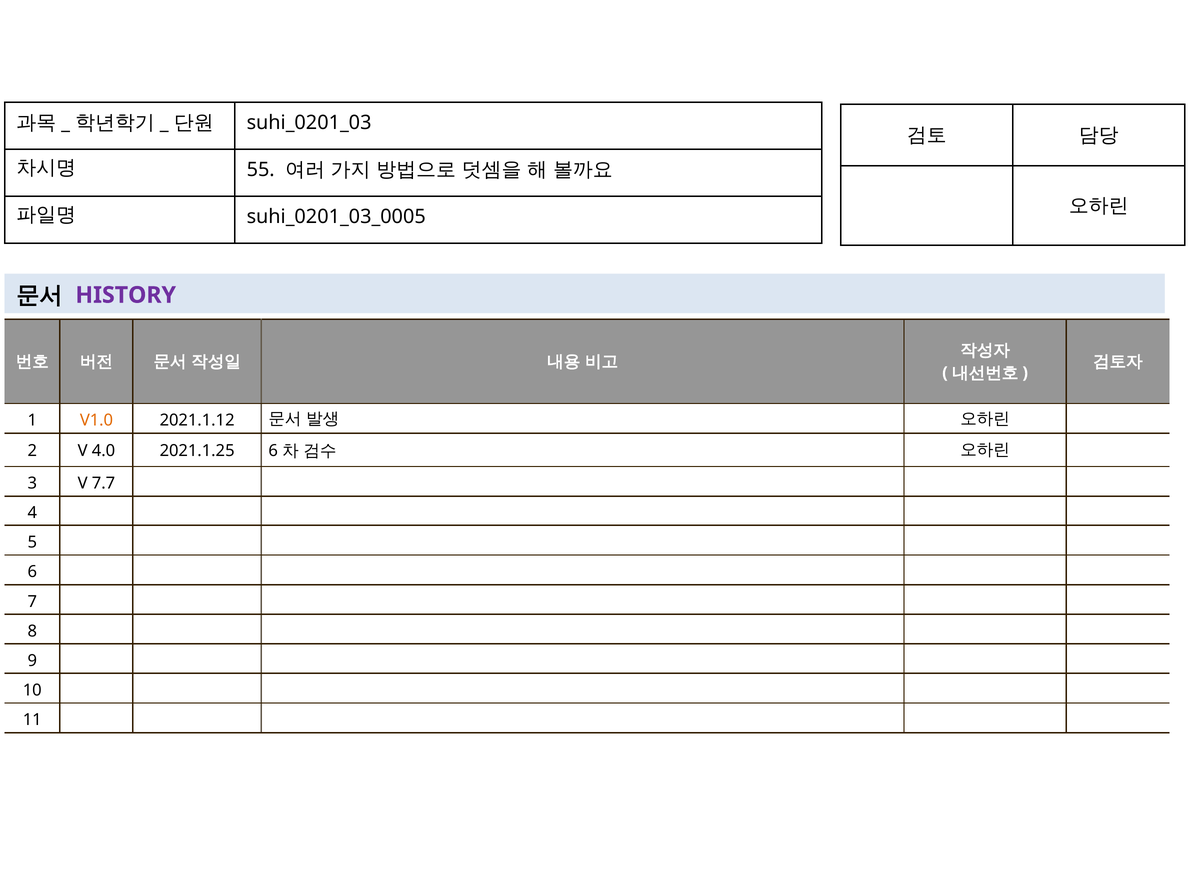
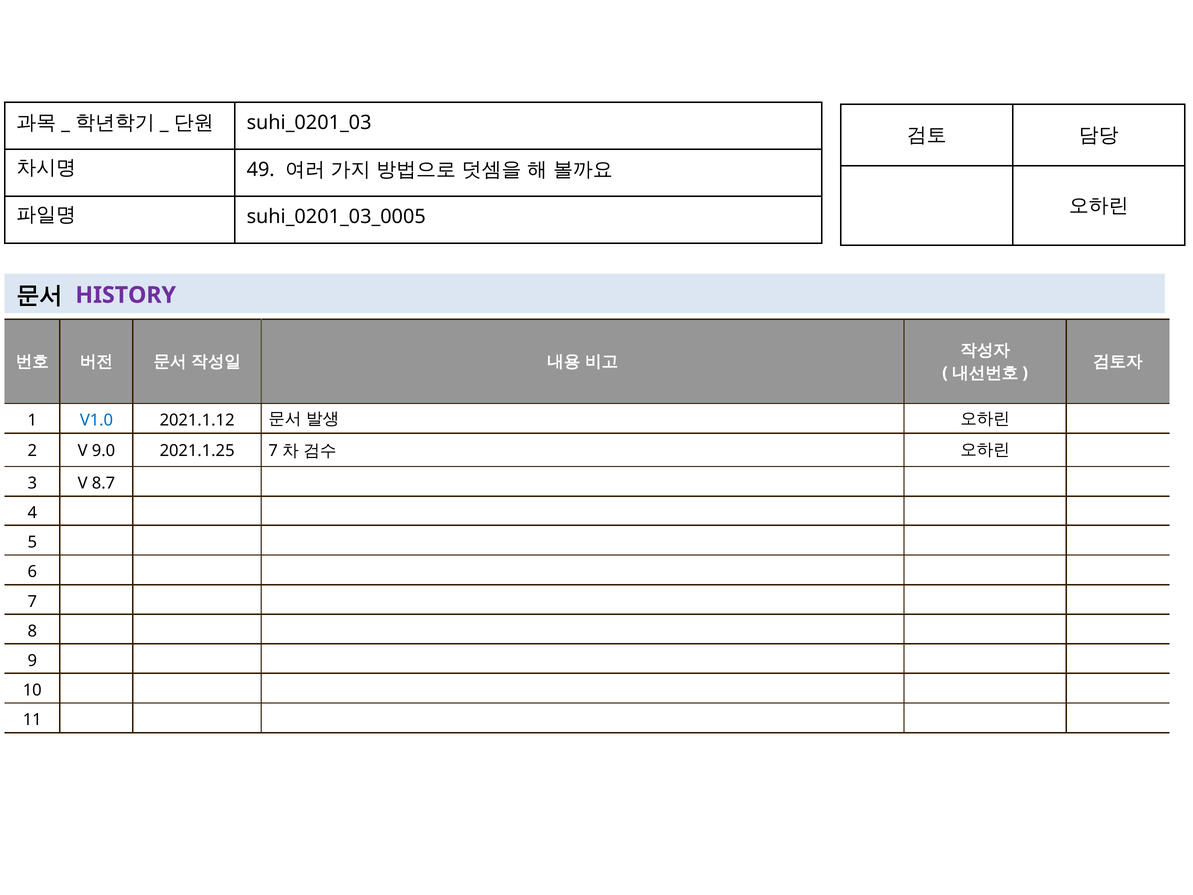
55: 55 -> 49
V1.0 colour: orange -> blue
4.0: 4.0 -> 9.0
2021.1.25 6: 6 -> 7
7.7: 7.7 -> 8.7
